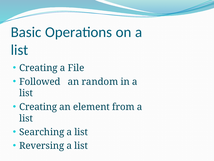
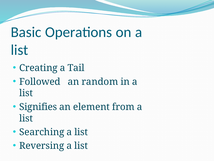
File: File -> Tail
Creating at (38, 107): Creating -> Signifies
